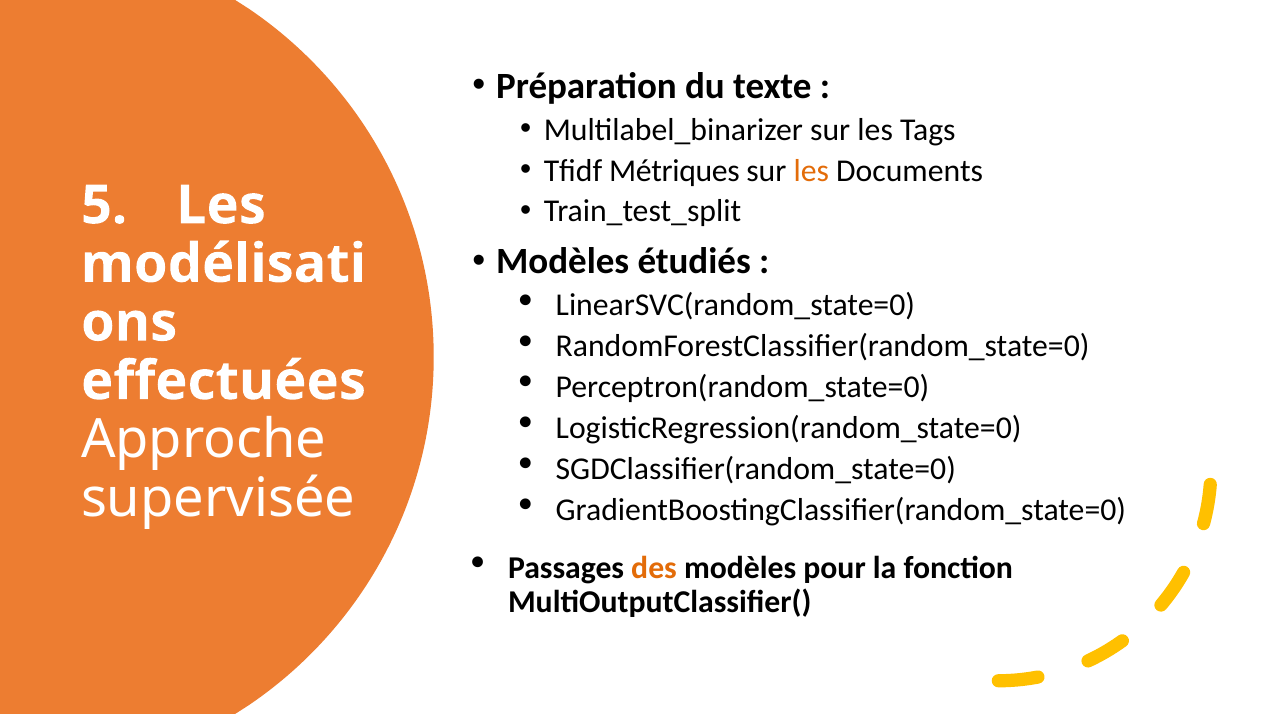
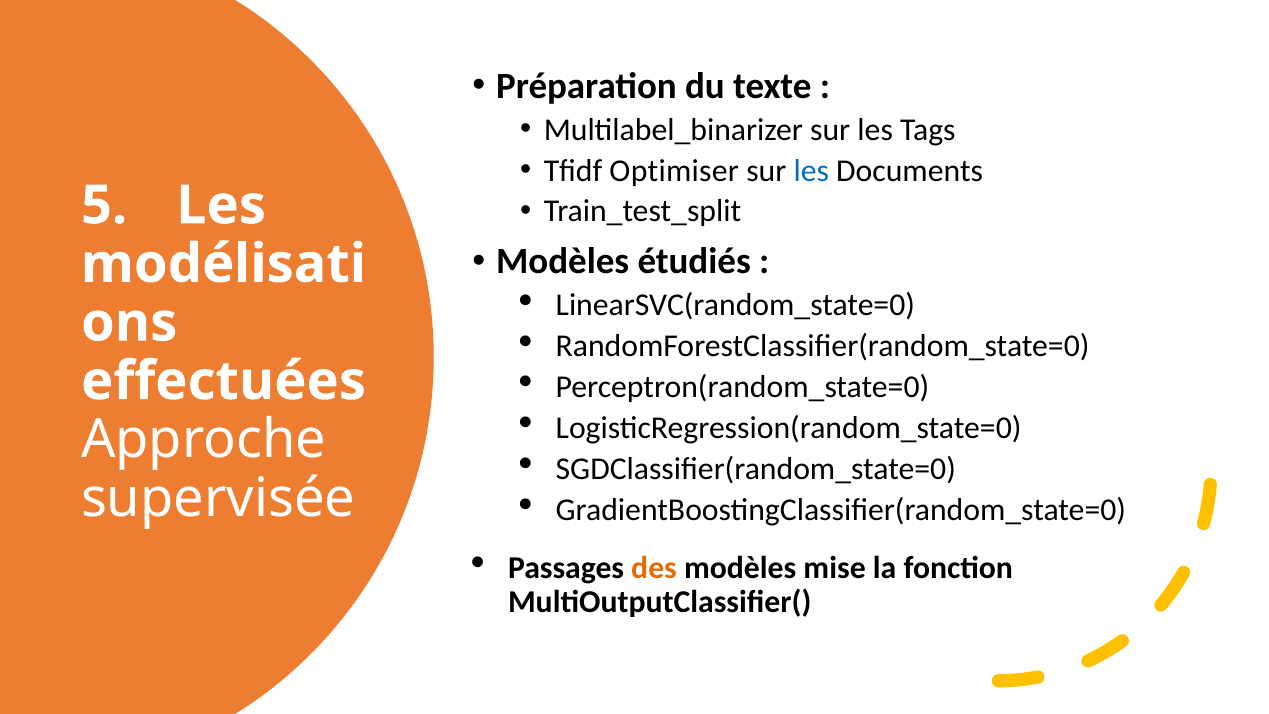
Métriques: Métriques -> Optimiser
les at (811, 171) colour: orange -> blue
pour: pour -> mise
